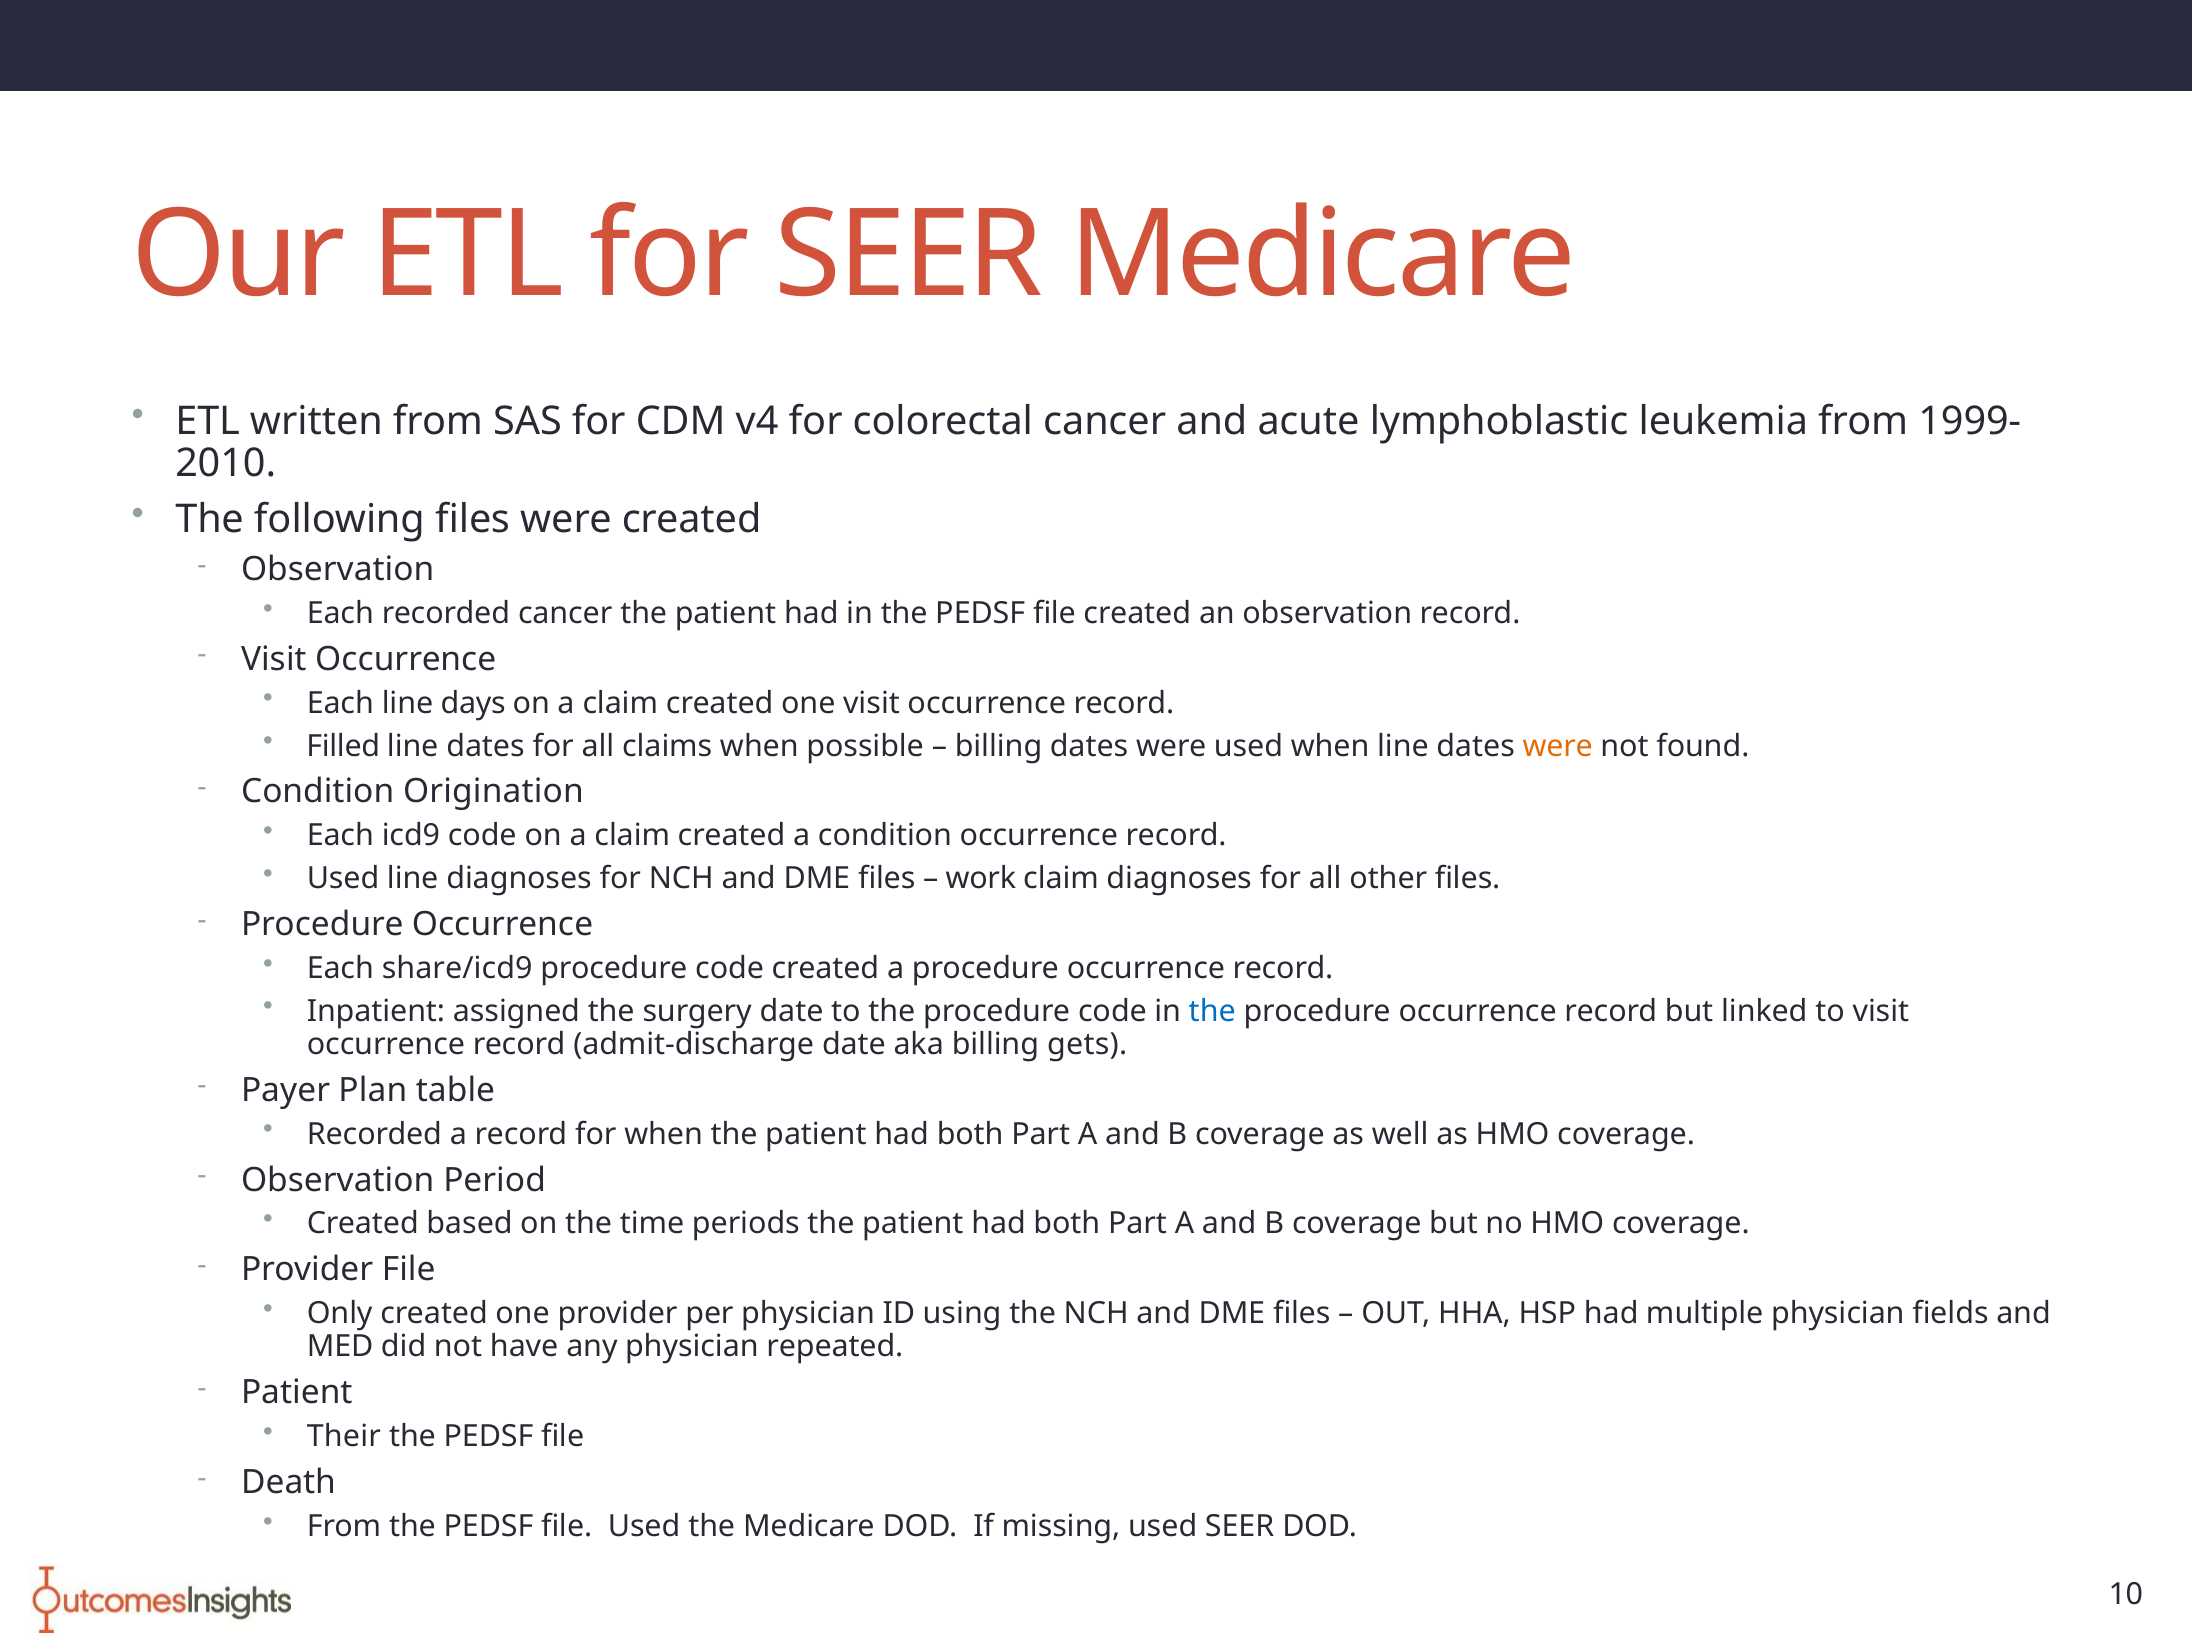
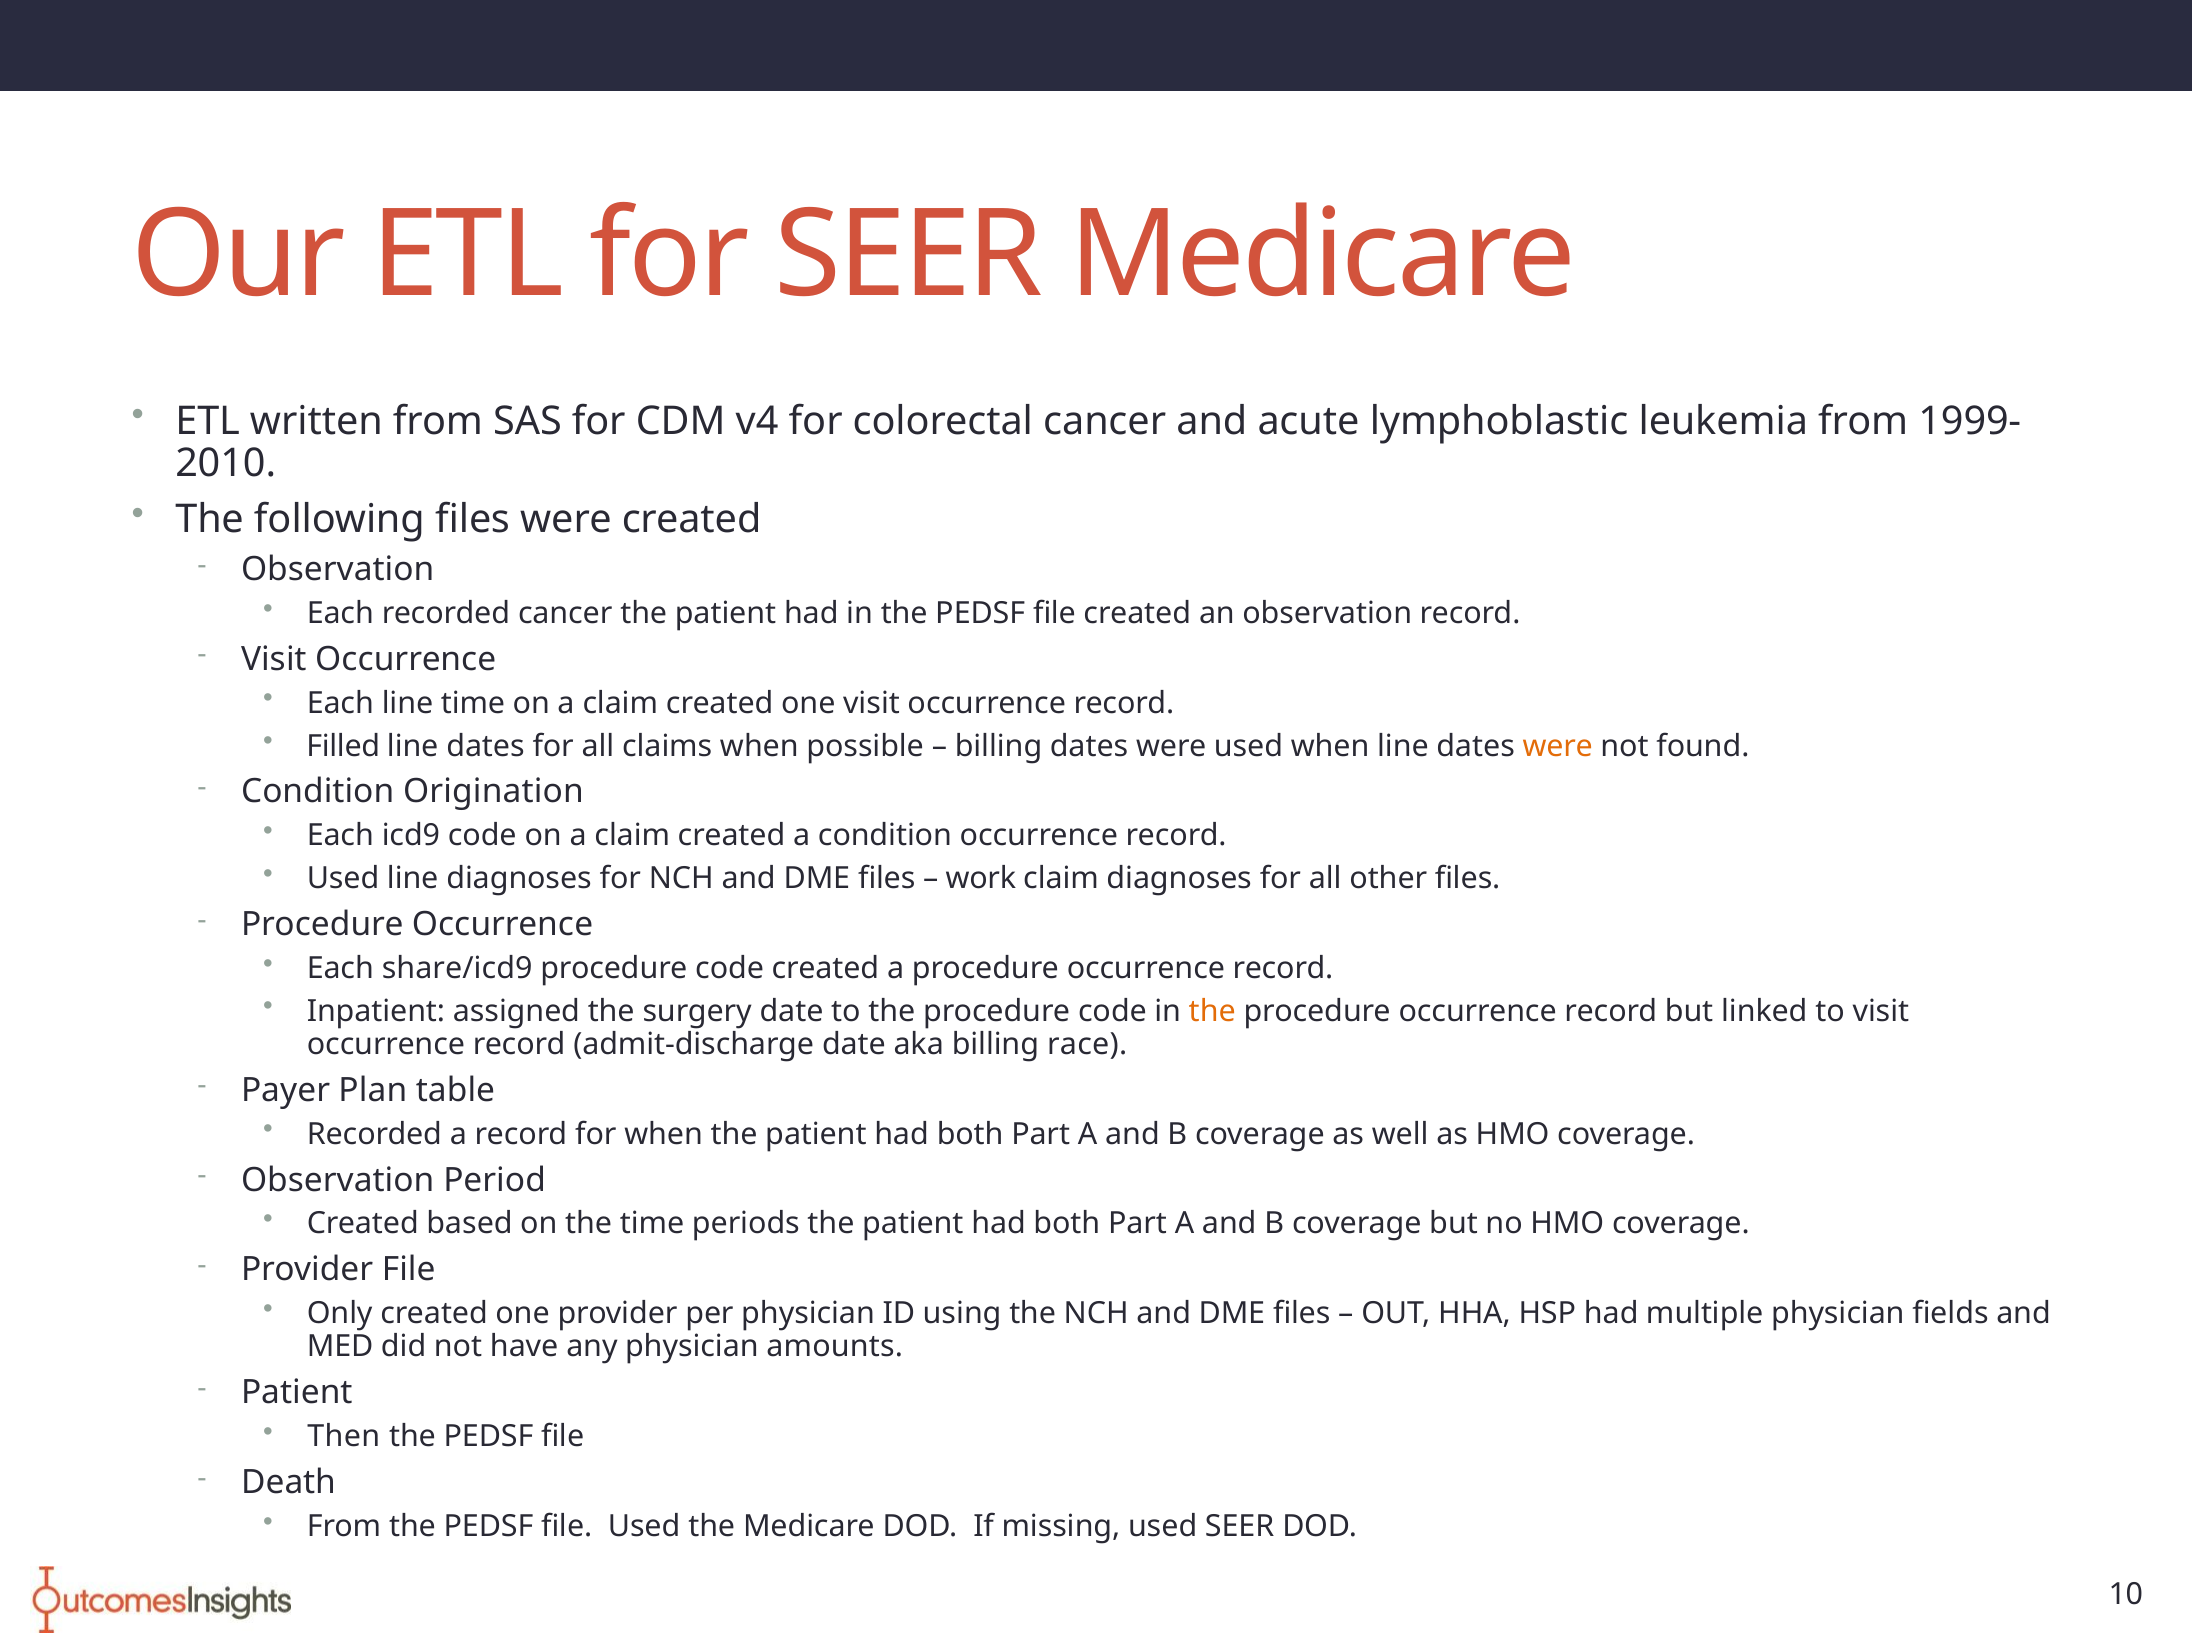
line days: days -> time
the at (1212, 1011) colour: blue -> orange
gets: gets -> race
repeated: repeated -> amounts
Their: Their -> Then
